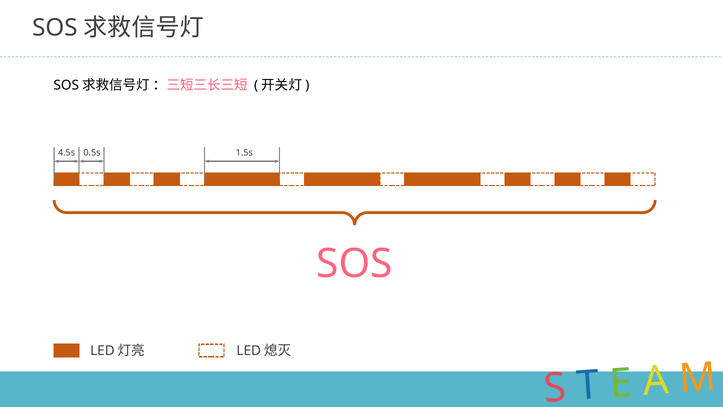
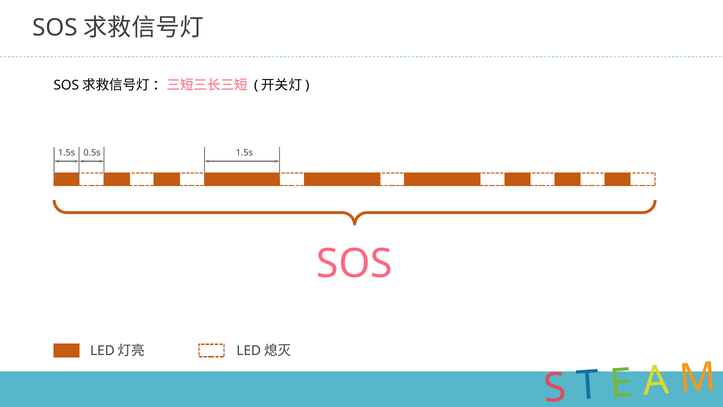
4.5s at (67, 153): 4.5s -> 1.5s
